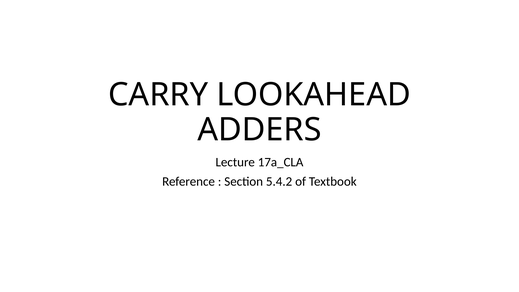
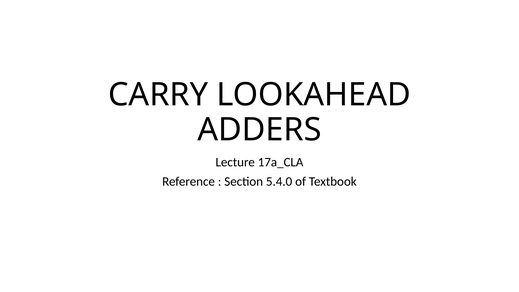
5.4.2: 5.4.2 -> 5.4.0
